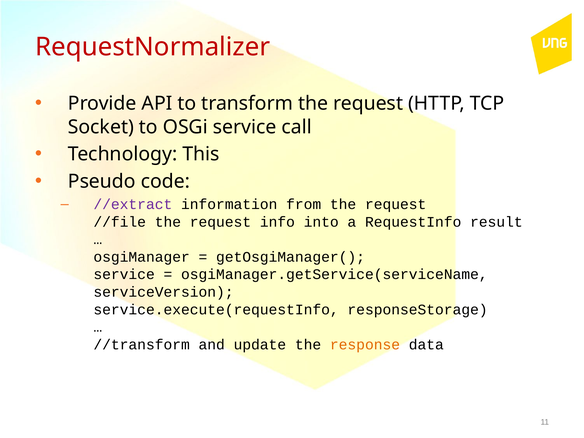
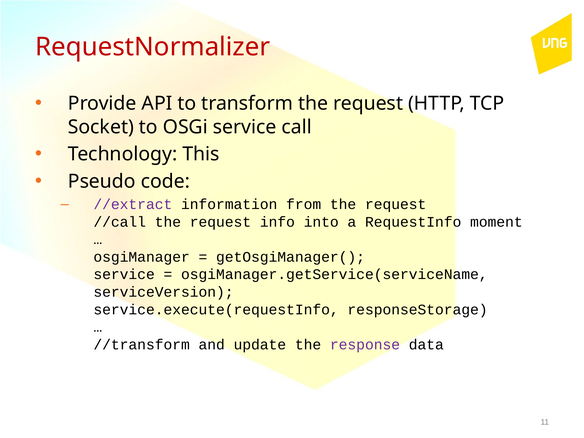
//file: //file -> //call
result: result -> moment
response colour: orange -> purple
